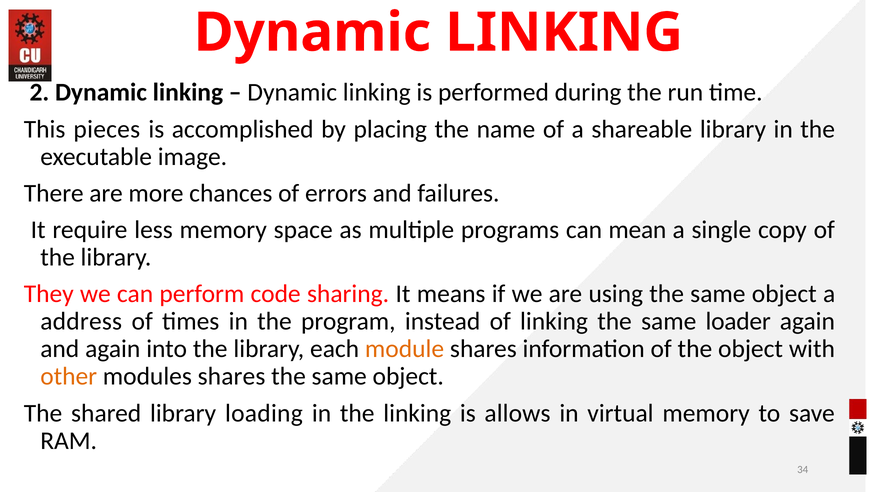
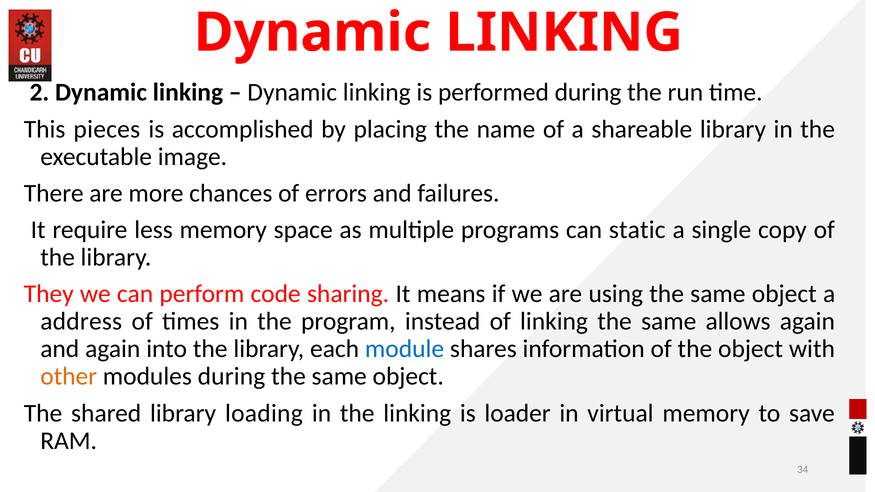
mean: mean -> static
loader: loader -> allows
module colour: orange -> blue
modules shares: shares -> during
allows: allows -> loader
